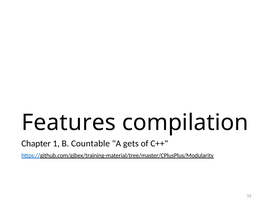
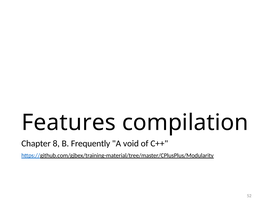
1: 1 -> 8
Countable: Countable -> Frequently
gets: gets -> void
